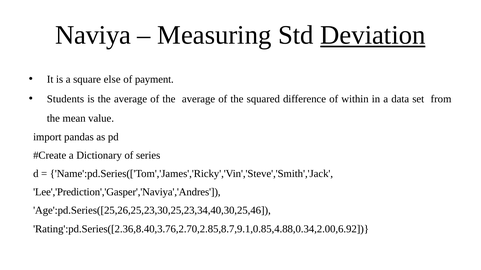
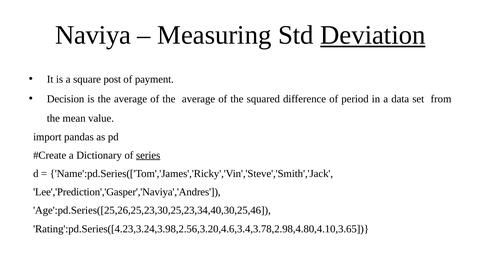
else: else -> post
Students: Students -> Decision
within: within -> period
series underline: none -> present
Rating':pd.Series([2.36,8.40,3.76,2.70,2.85,8.7,9.1,0.85,4.88,0.34,2.00,6.92: Rating':pd.Series([2.36,8.40,3.76,2.70,2.85,8.7,9.1,0.85,4.88,0.34,2.00,6.92 -> Rating':pd.Series([4.23,3.24,3.98,2.56,3.20,4.6,3.4,3.78,2.98,4.80,4.10,3.65
